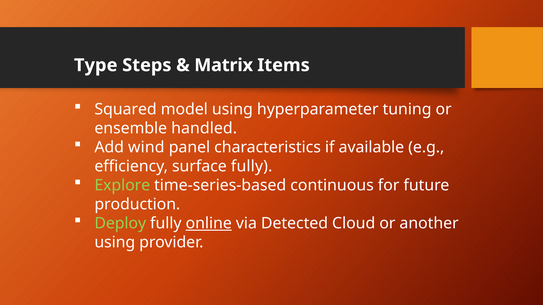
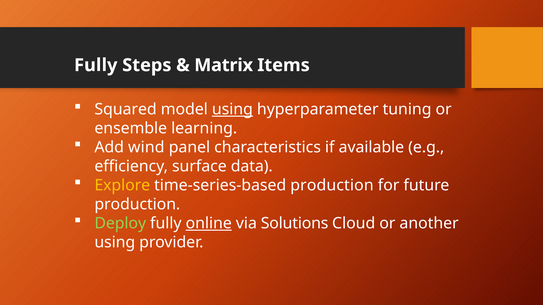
Type at (96, 65): Type -> Fully
using at (232, 110) underline: none -> present
handled: handled -> learning
surface fully: fully -> data
Explore colour: light green -> yellow
time-series-based continuous: continuous -> production
Detected: Detected -> Solutions
